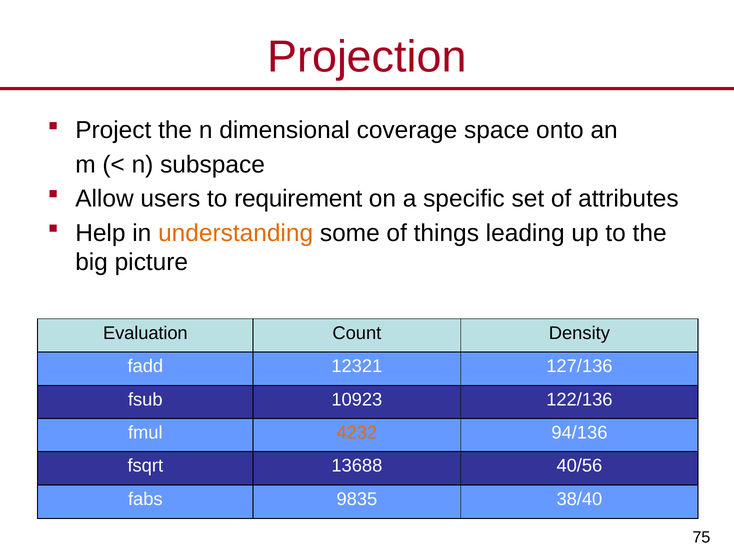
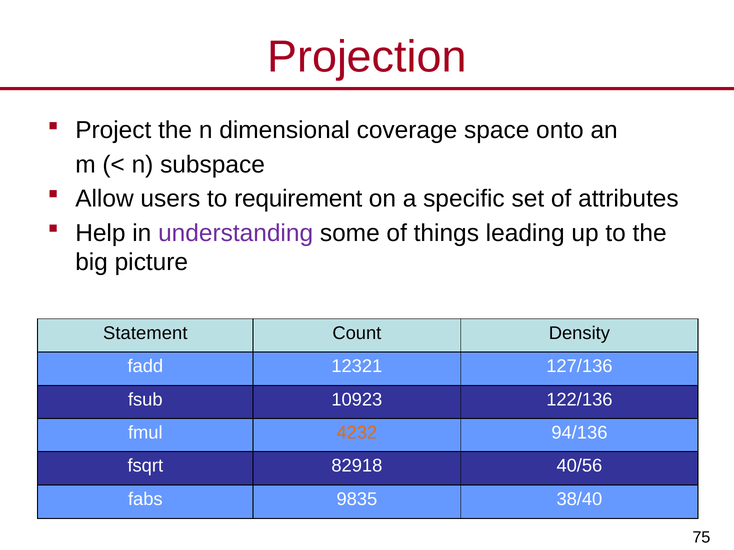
understanding colour: orange -> purple
Evaluation: Evaluation -> Statement
13688: 13688 -> 82918
